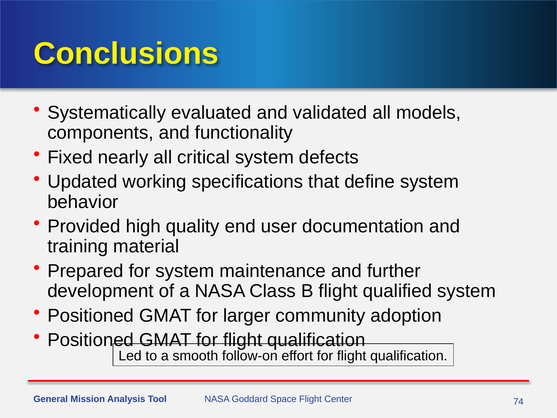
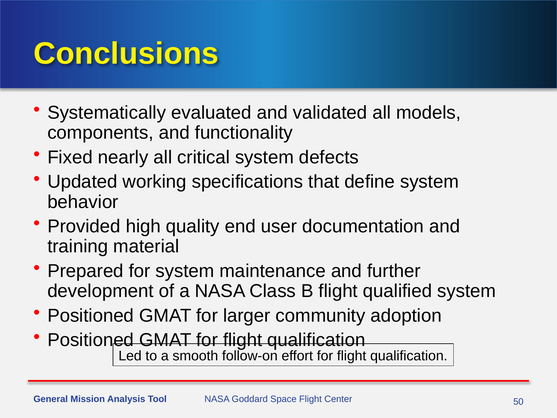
74: 74 -> 50
